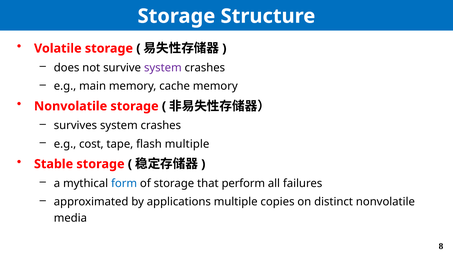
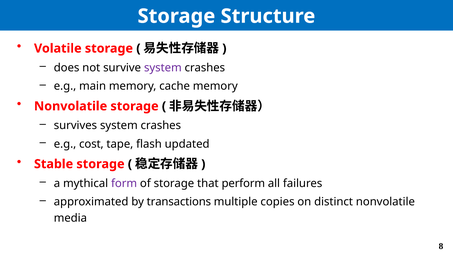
flash multiple: multiple -> updated
form colour: blue -> purple
applications: applications -> transactions
